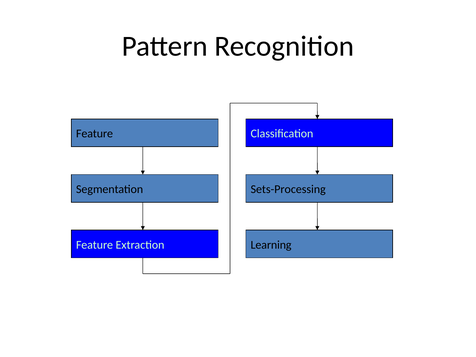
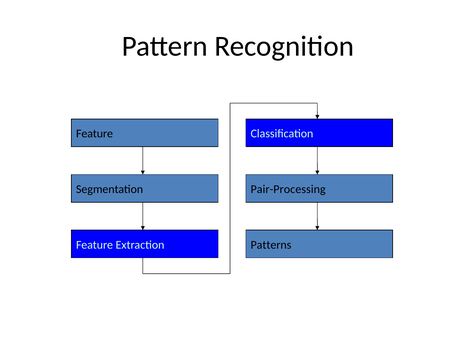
Sets-Processing: Sets-Processing -> Pair-Processing
Learning: Learning -> Patterns
